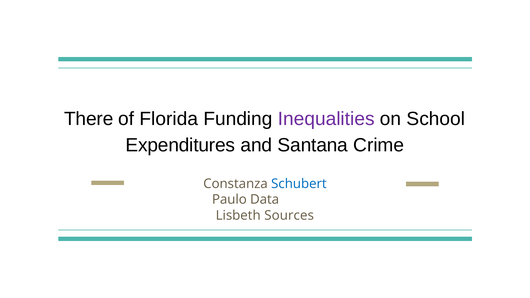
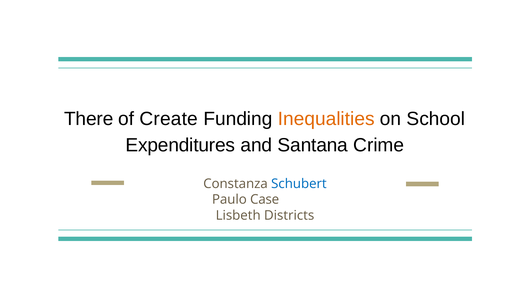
Florida: Florida -> Create
Inequalities colour: purple -> orange
Data: Data -> Case
Sources: Sources -> Districts
